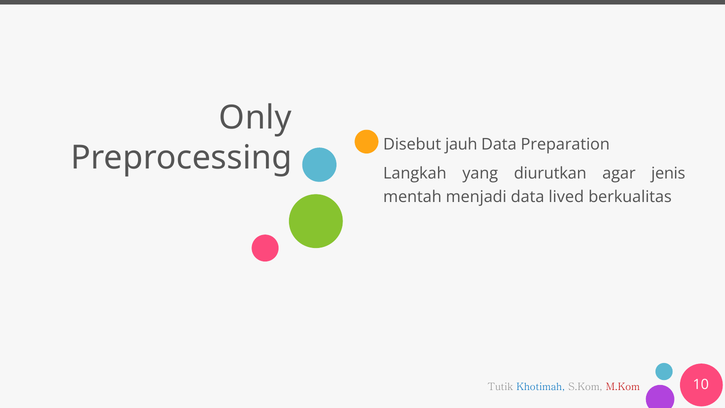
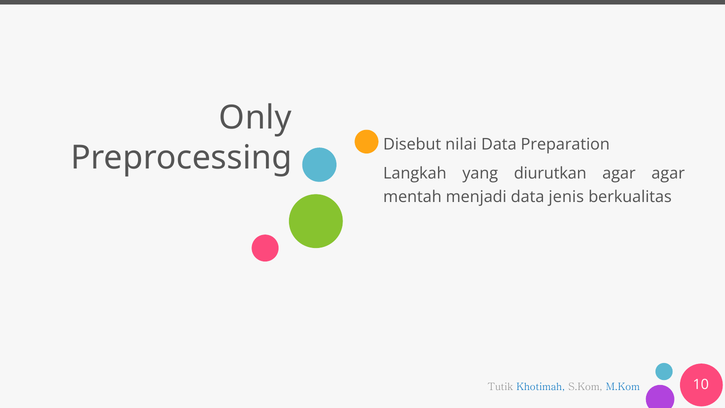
jauh: jauh -> nilai
agar jenis: jenis -> agar
lived: lived -> jenis
M.Kom colour: red -> blue
